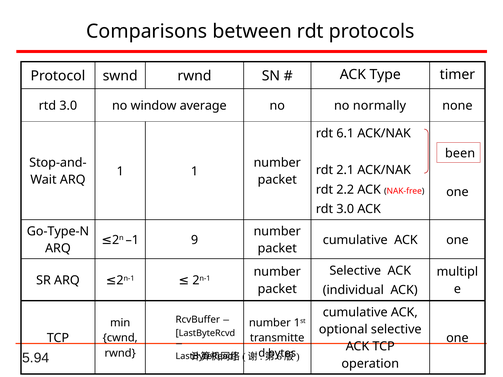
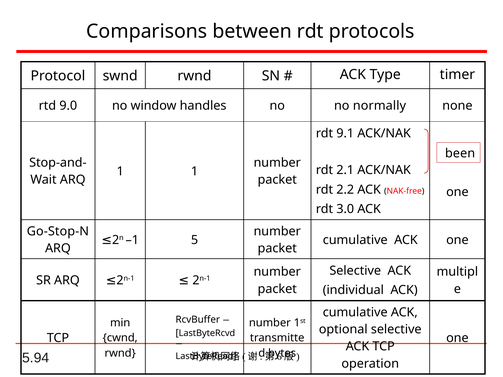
rtd 3.0: 3.0 -> 9.0
average: average -> handles
6.1: 6.1 -> 9.1
Go-Type-N: Go-Type-N -> Go-Stop-N
9: 9 -> 5
